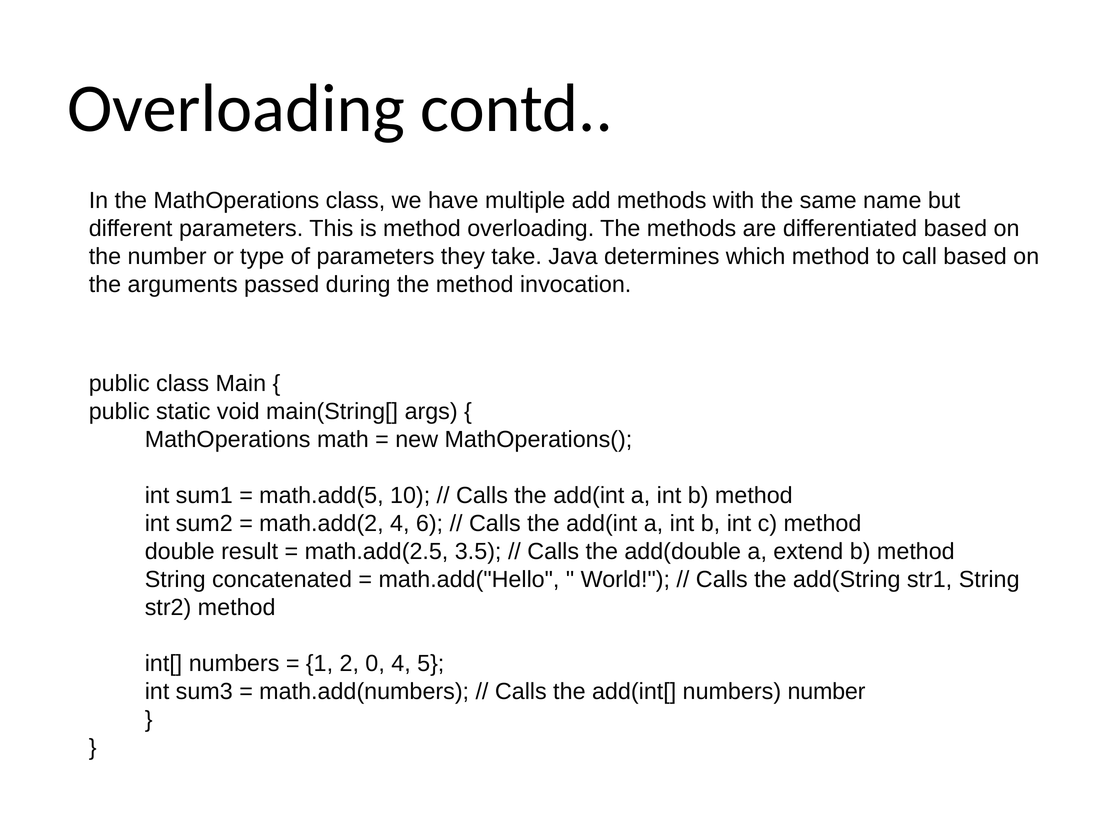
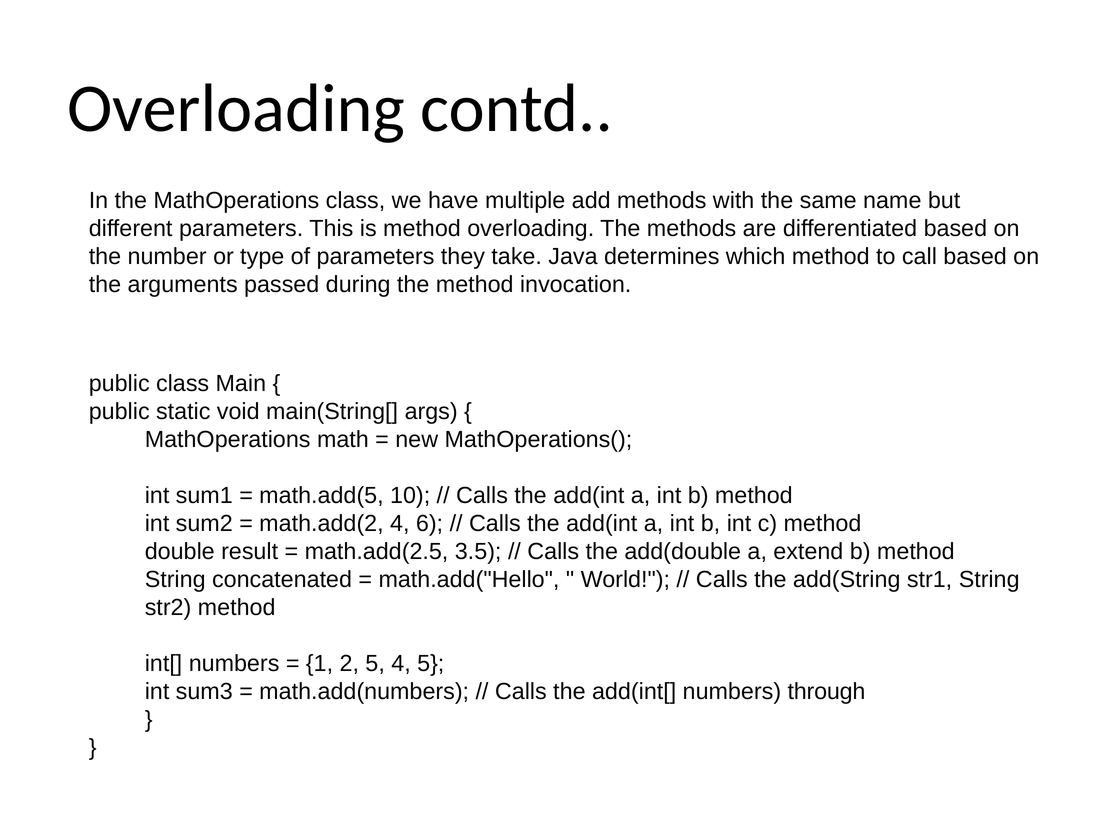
2 0: 0 -> 5
numbers number: number -> through
